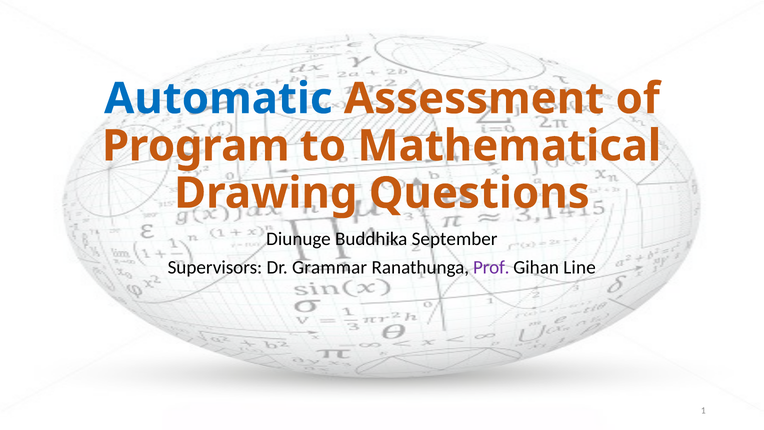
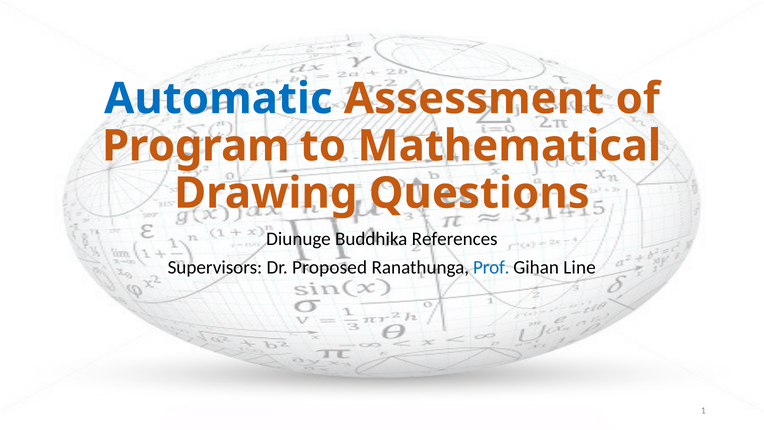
September: September -> References
Grammar: Grammar -> Proposed
Prof colour: purple -> blue
